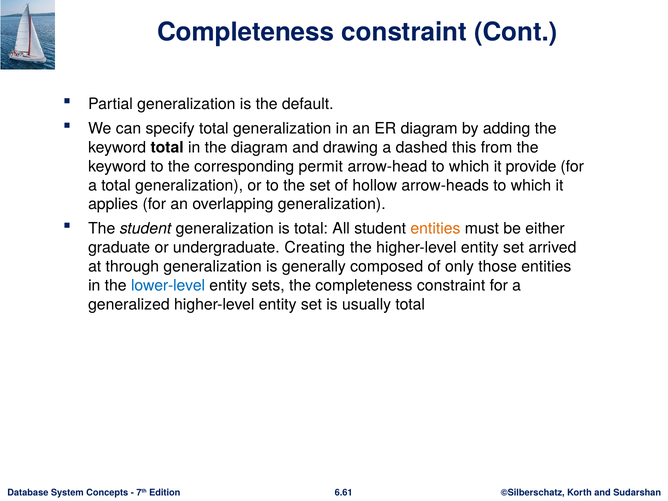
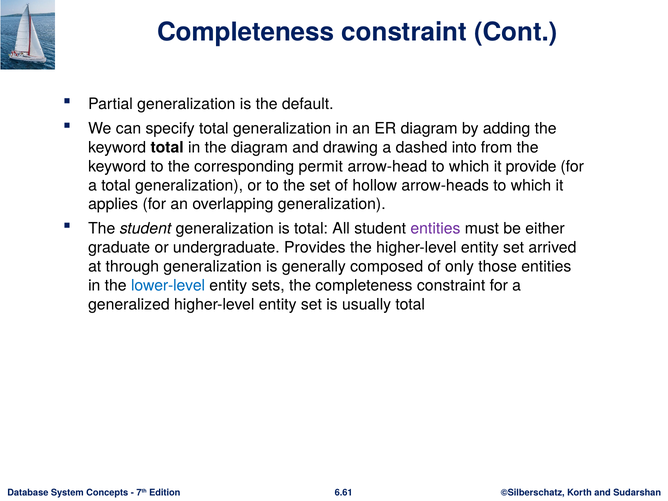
this: this -> into
entities at (435, 229) colour: orange -> purple
Creating: Creating -> Provides
